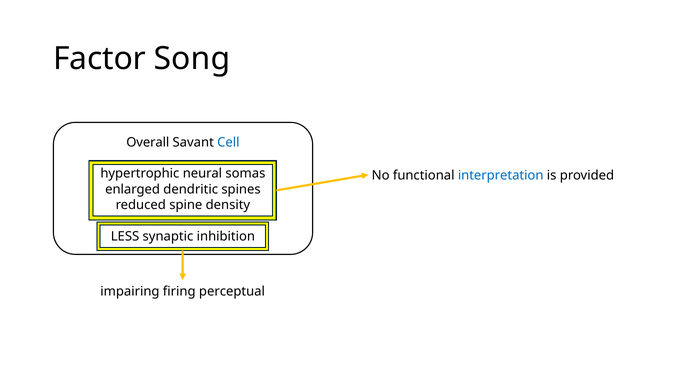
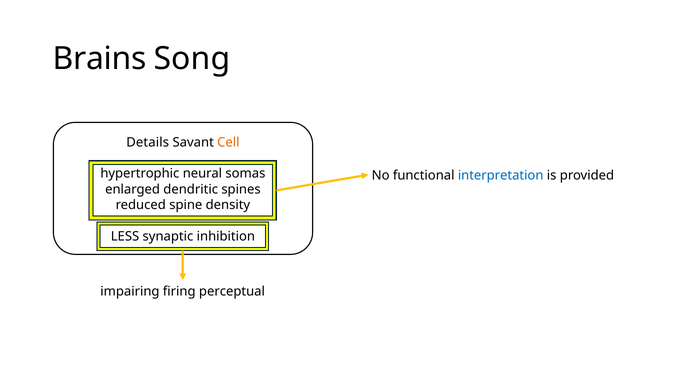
Factor: Factor -> Brains
Overall: Overall -> Details
Cell colour: blue -> orange
